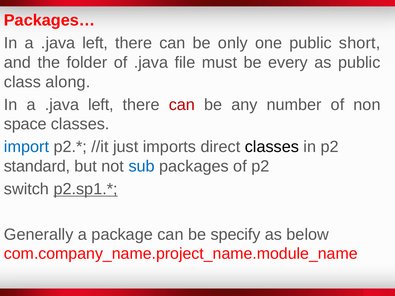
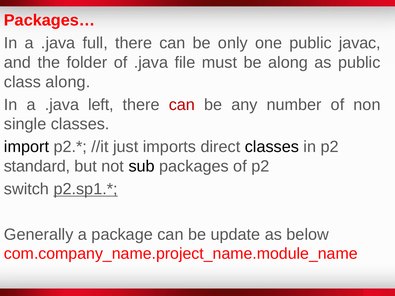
left at (95, 43): left -> full
short: short -> javac
be every: every -> along
space: space -> single
import colour: blue -> black
sub colour: blue -> black
specify: specify -> update
